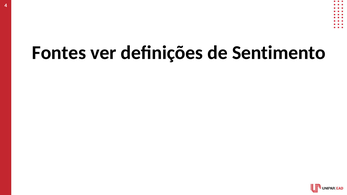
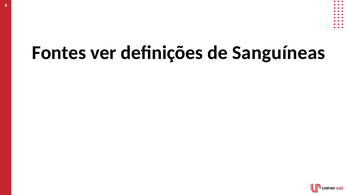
Sentimento: Sentimento -> Sanguíneas
